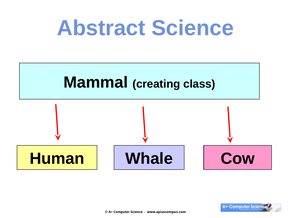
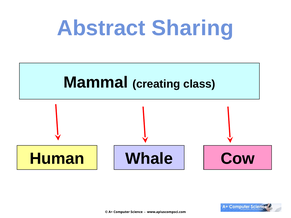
Abstract Science: Science -> Sharing
